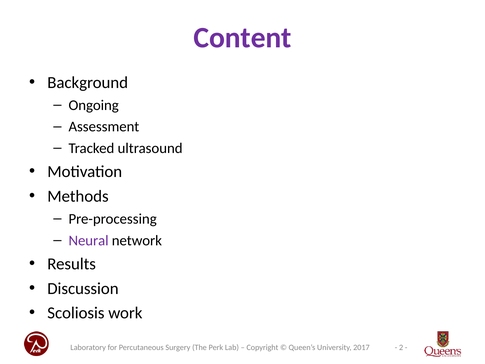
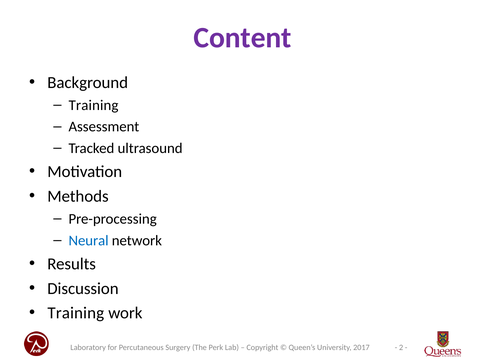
Ongoing at (94, 105): Ongoing -> Training
Neural colour: purple -> blue
Scoliosis at (76, 313): Scoliosis -> Training
